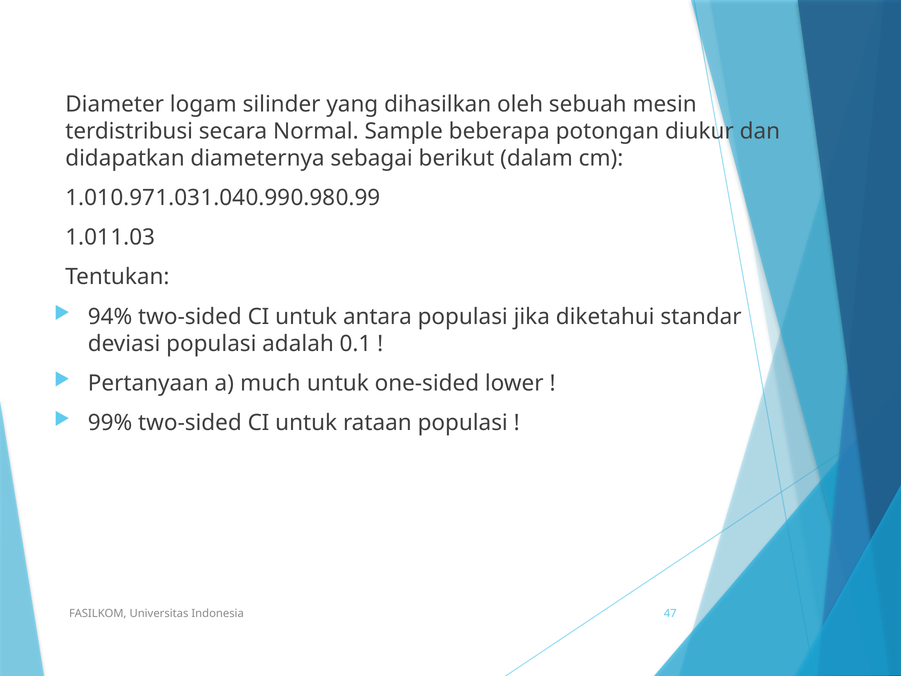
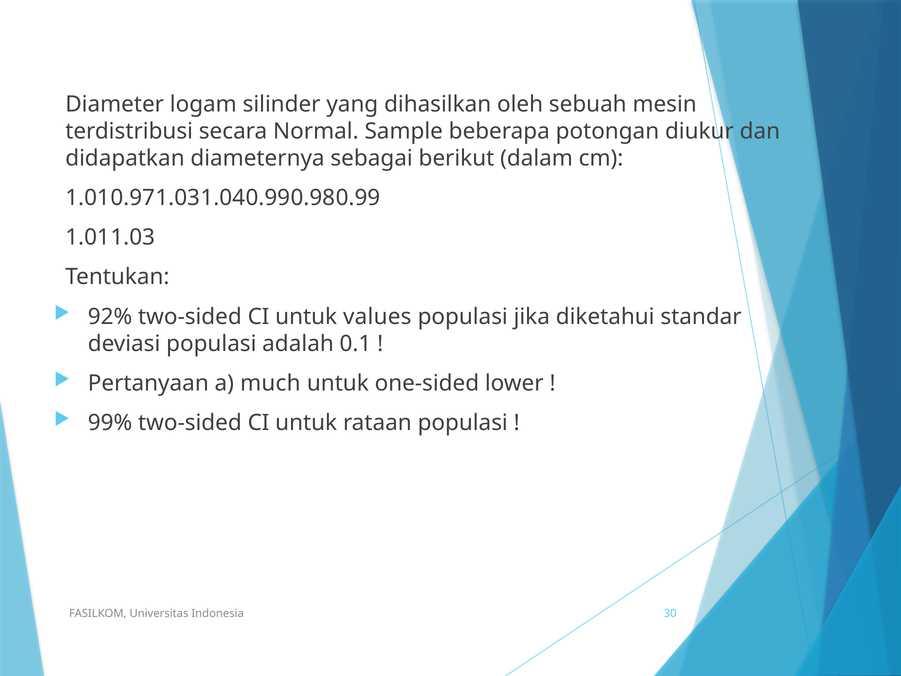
94%: 94% -> 92%
antara: antara -> values
47: 47 -> 30
